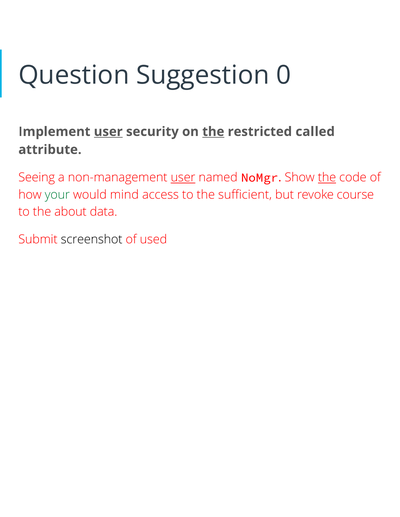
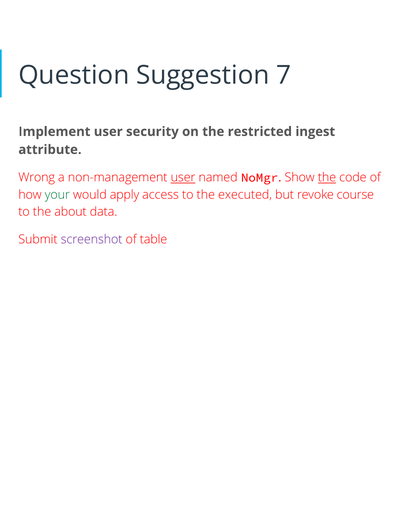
0: 0 -> 7
user at (108, 132) underline: present -> none
the at (213, 132) underline: present -> none
called: called -> ingest
Seeing: Seeing -> Wrong
mind: mind -> apply
sufficient: sufficient -> executed
screenshot colour: black -> purple
used: used -> table
